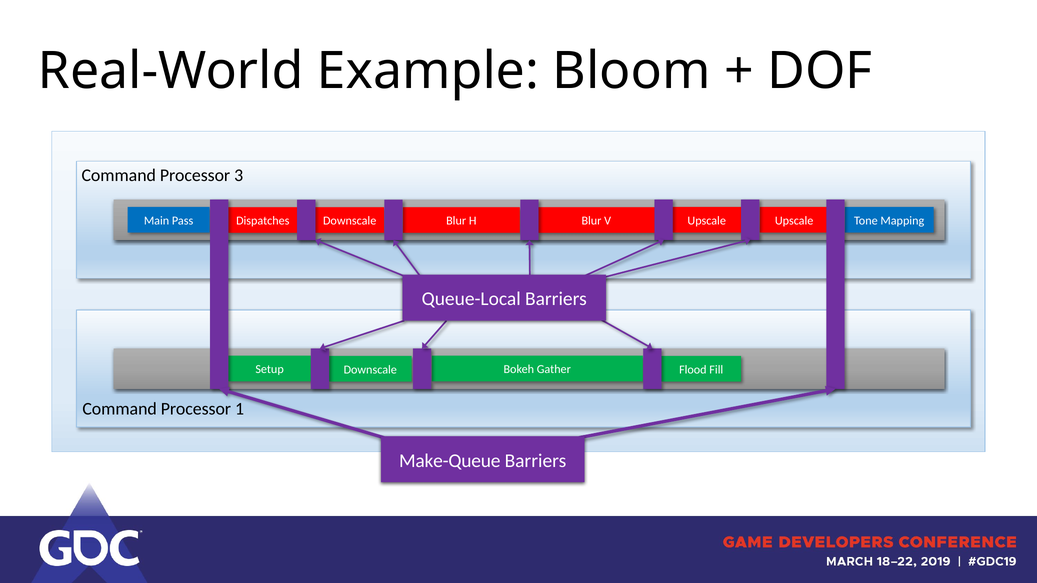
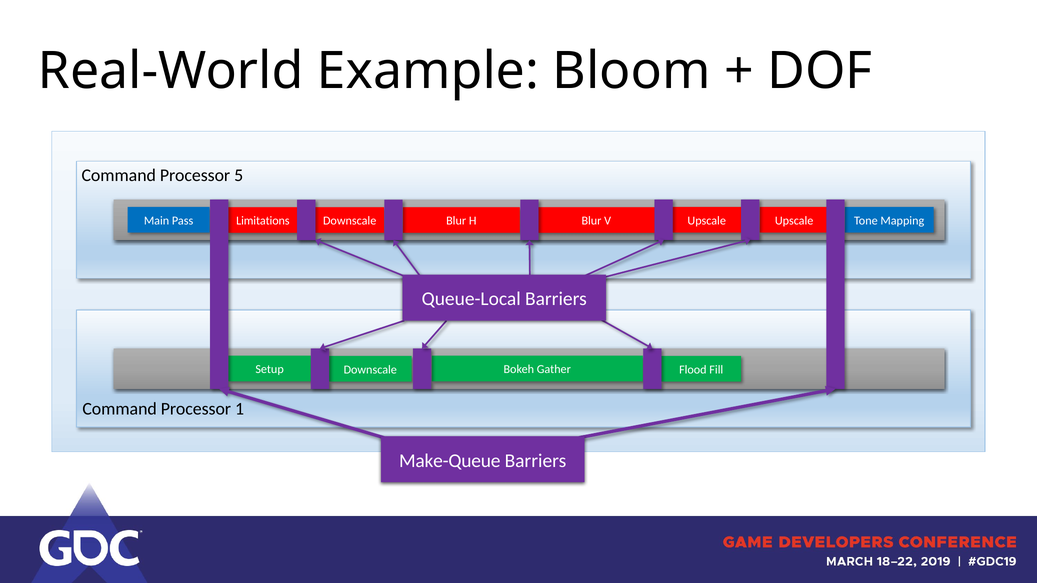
3: 3 -> 5
Dispatches: Dispatches -> Limitations
